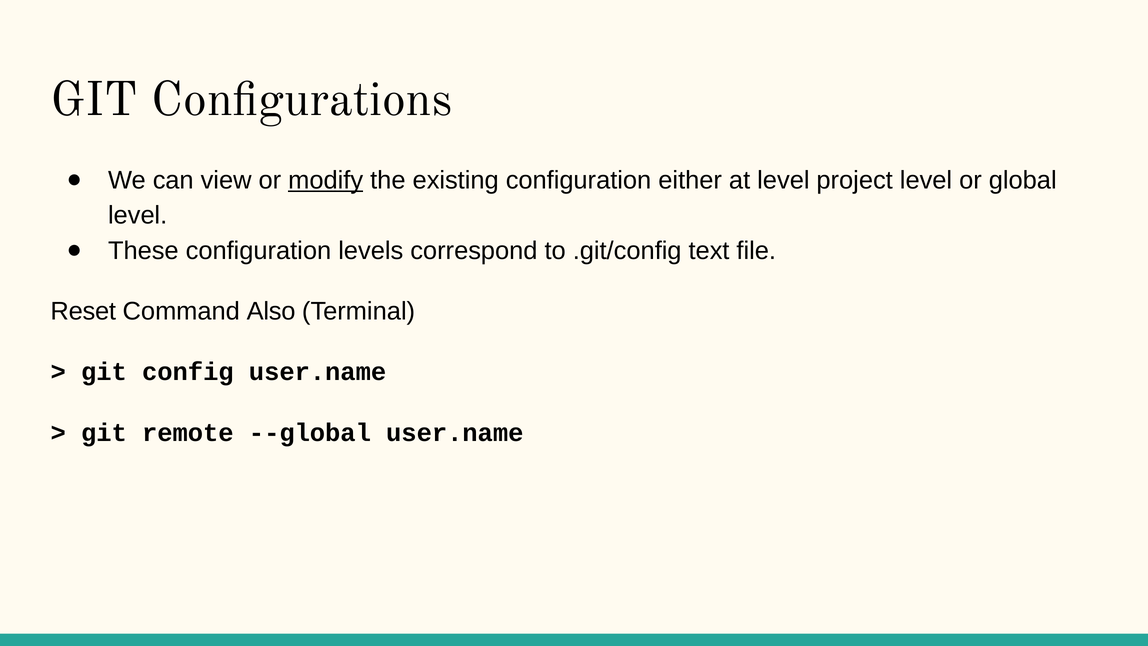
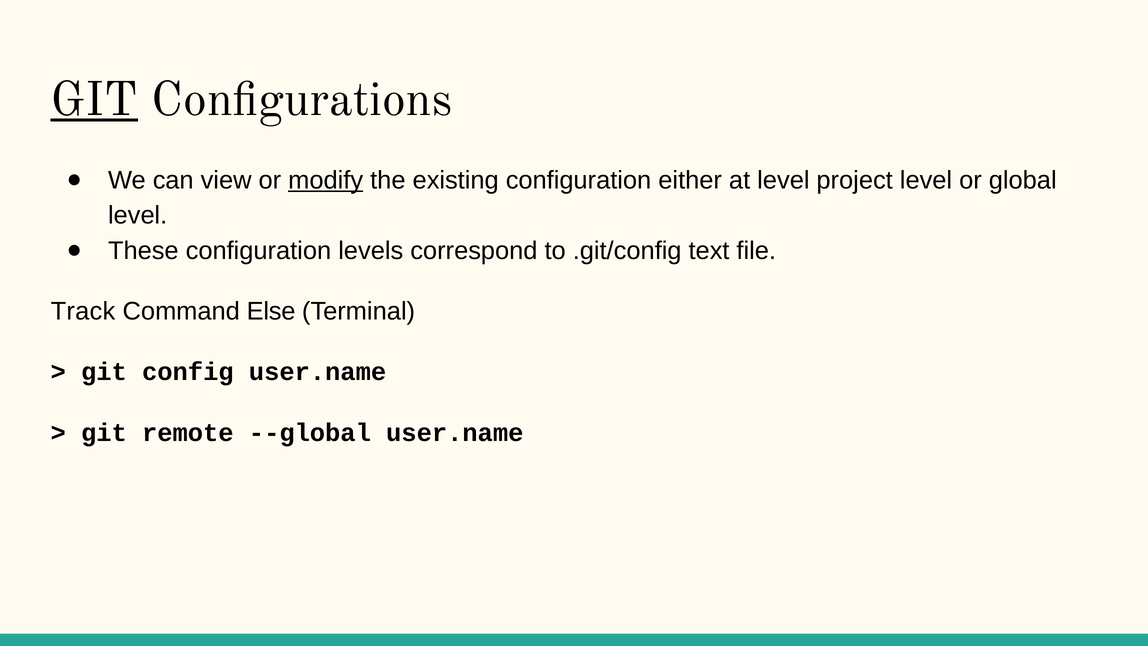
GIT at (94, 99) underline: none -> present
Reset: Reset -> Track
Also: Also -> Else
